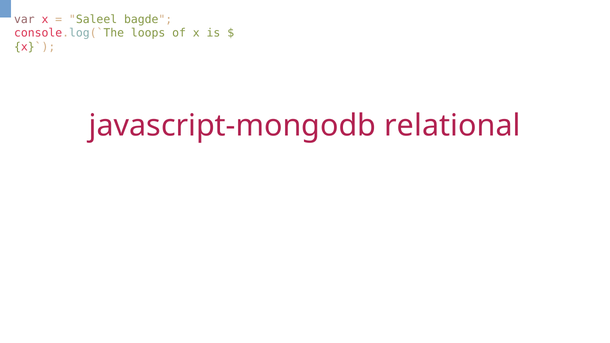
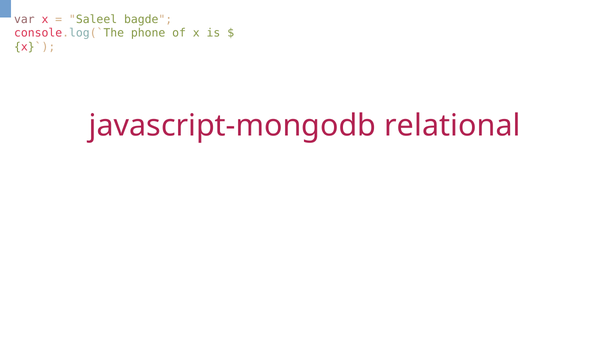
loops: loops -> phone
